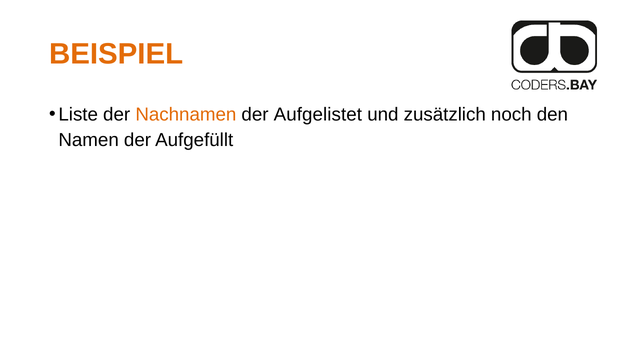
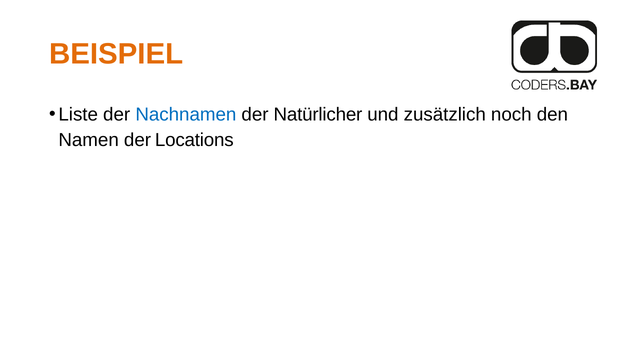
Nachnamen colour: orange -> blue
Aufgelistet: Aufgelistet -> Natürlicher
Aufgefüllt: Aufgefüllt -> Locations
